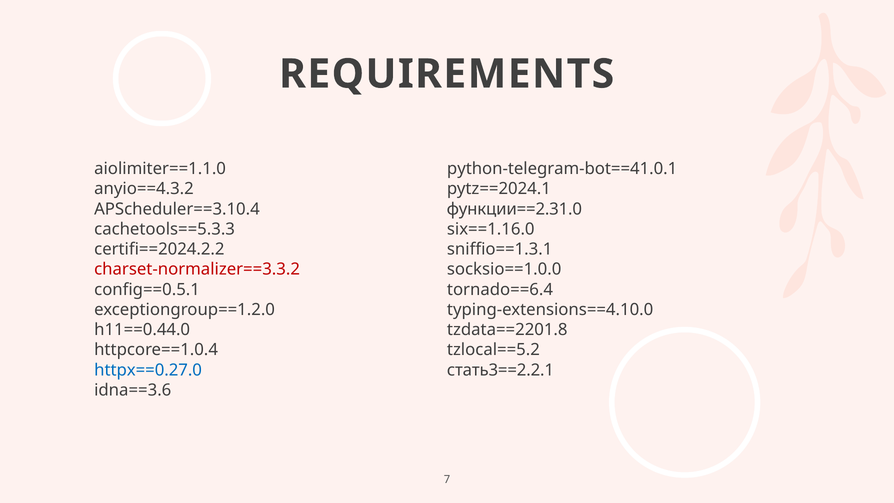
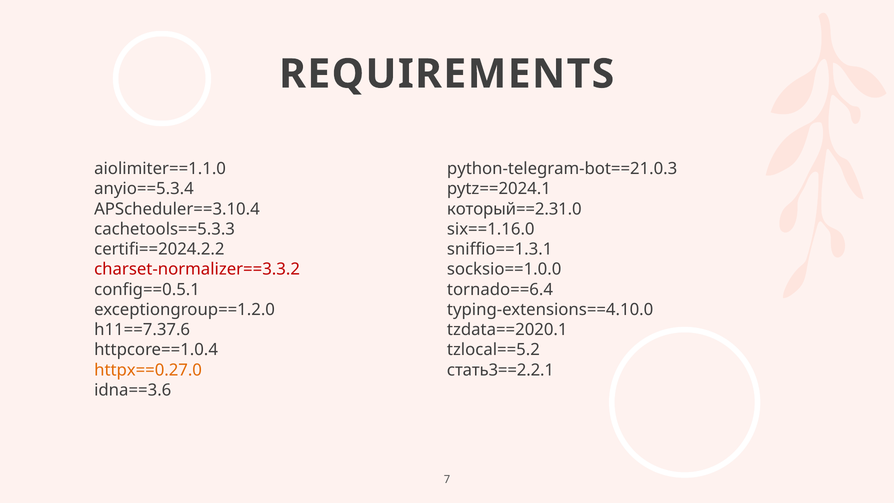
python-telegram-bot==41.0.1: python-telegram-bot==41.0.1 -> python-telegram-bot==21.0.3
anyio==4.3.2: anyio==4.3.2 -> anyio==5.3.4
функции==2.31.0: функции==2.31.0 -> который==2.31.0
h11==0.44.0: h11==0.44.0 -> h11==7.37.6
tzdata==2201.8: tzdata==2201.8 -> tzdata==2020.1
httpx==0.27.0 colour: blue -> orange
